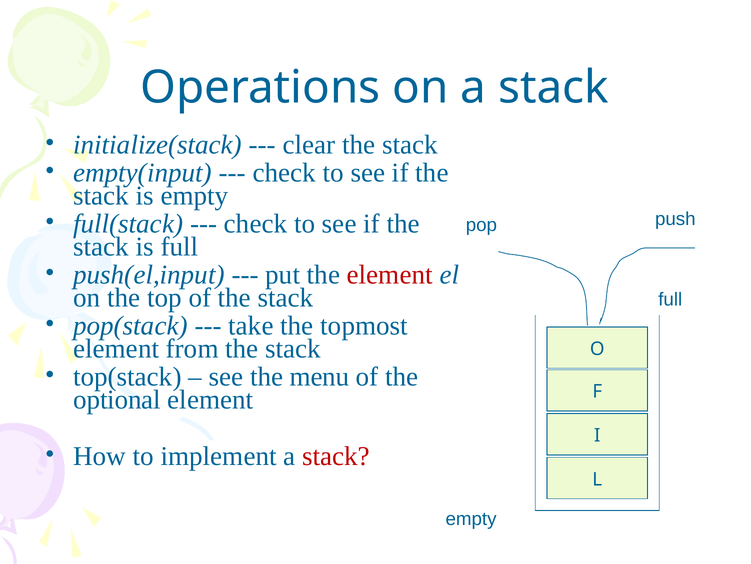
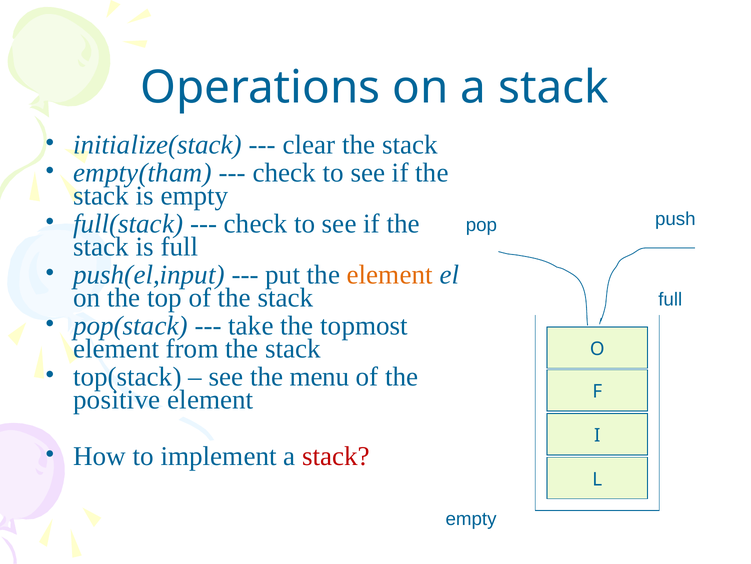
empty(input: empty(input -> empty(tham
element at (390, 275) colour: red -> orange
optional: optional -> positive
